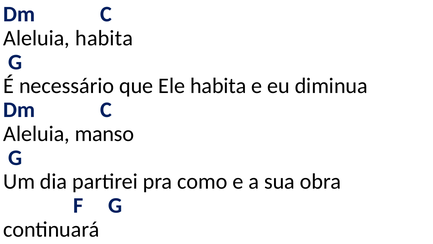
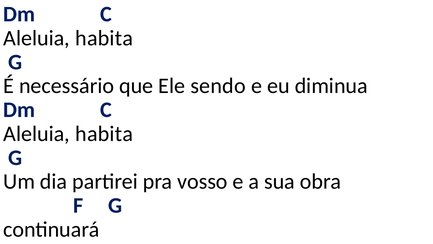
Ele habita: habita -> sendo
manso at (104, 134): manso -> habita
como: como -> vosso
